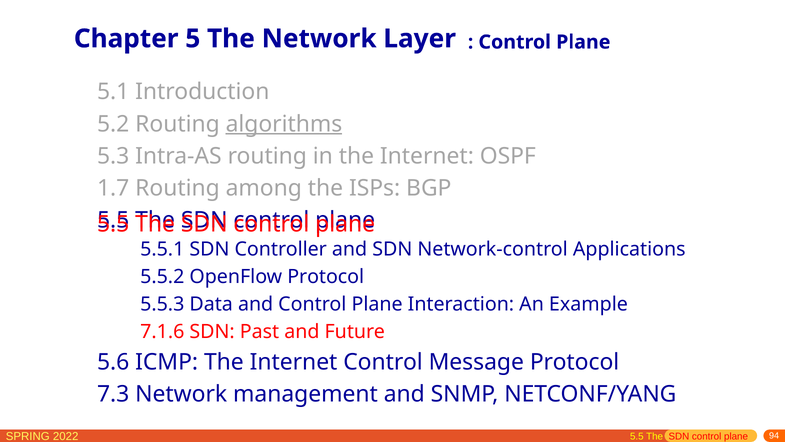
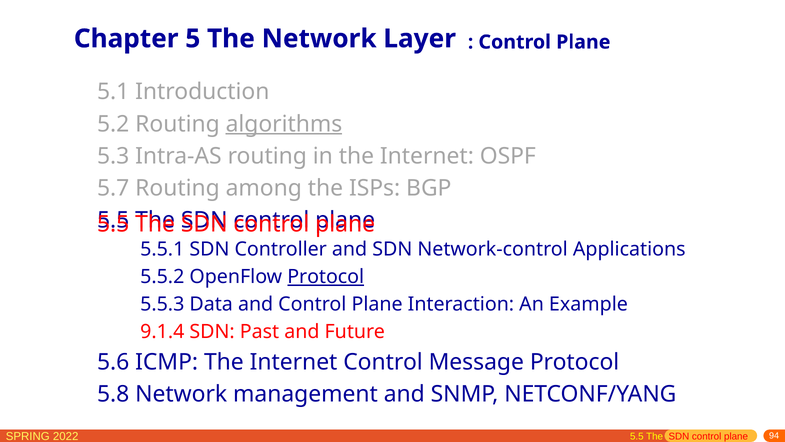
1.7: 1.7 -> 5.7
Protocol at (326, 277) underline: none -> present
7.1.6: 7.1.6 -> 9.1.4
7.3: 7.3 -> 5.8
